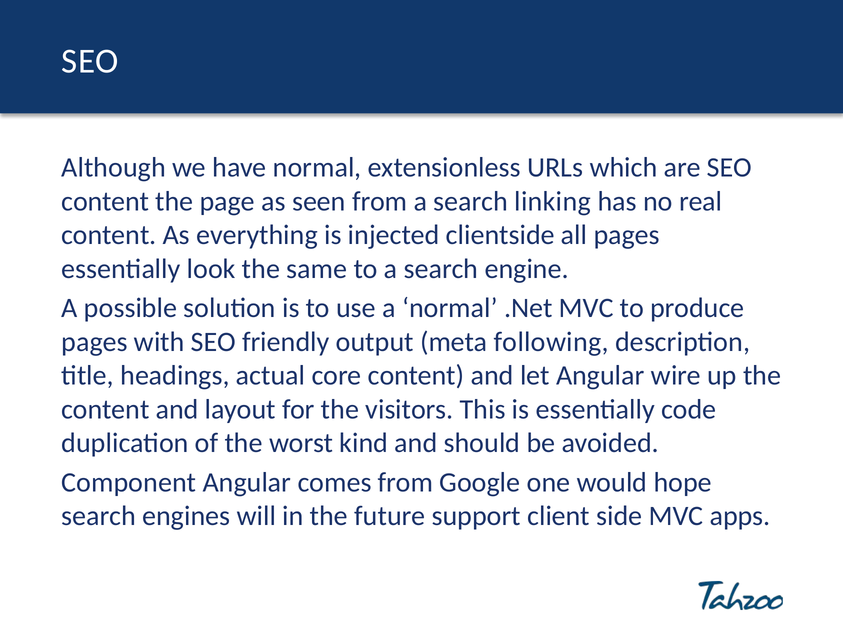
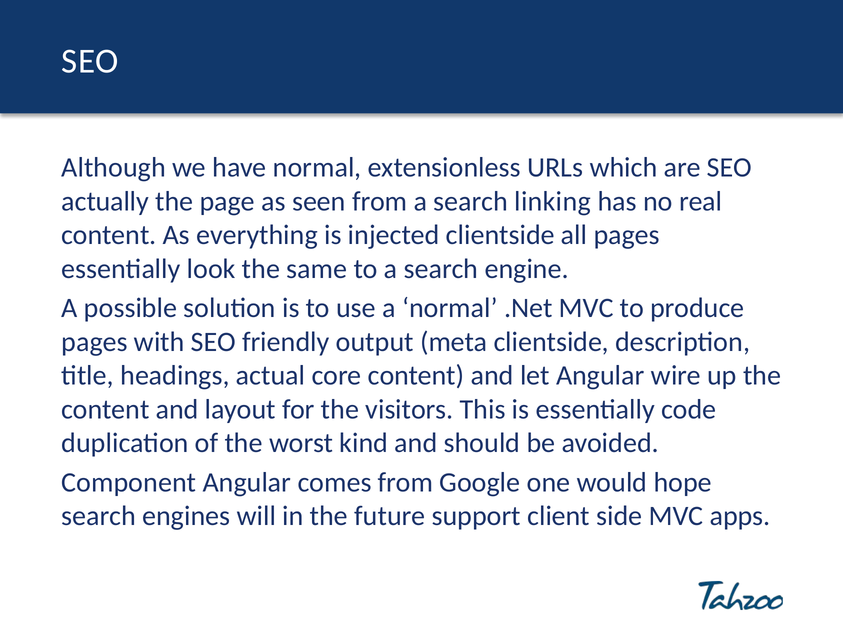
content at (105, 201): content -> actually
meta following: following -> clientside
